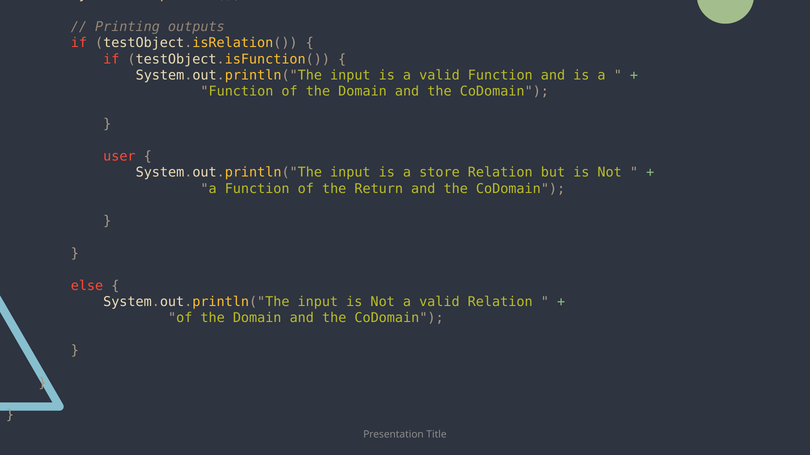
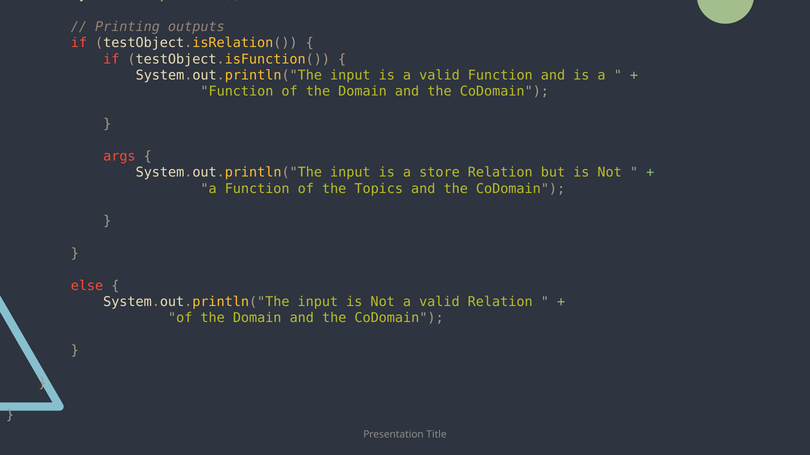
user at (119, 156): user -> args
the Return: Return -> Topics
